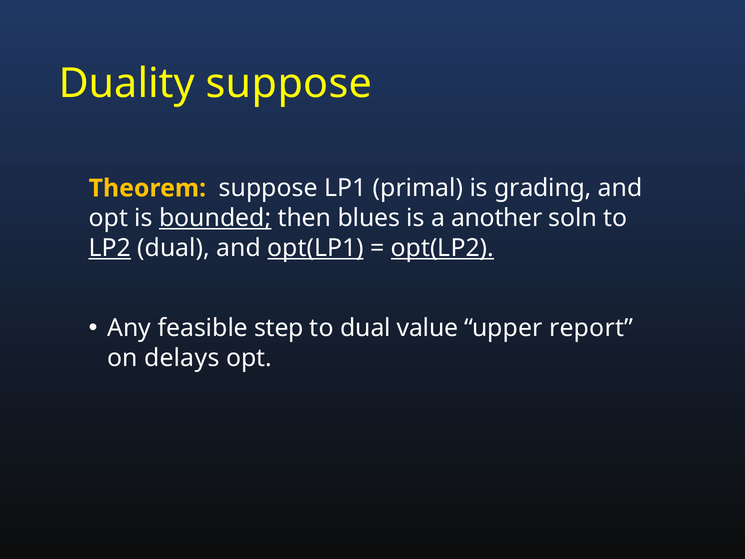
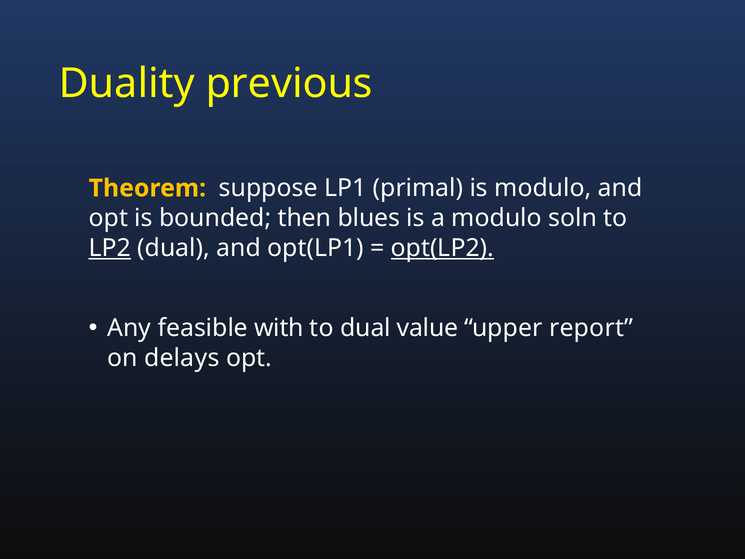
Duality suppose: suppose -> previous
is grading: grading -> modulo
bounded underline: present -> none
a another: another -> modulo
opt(LP1 underline: present -> none
step: step -> with
